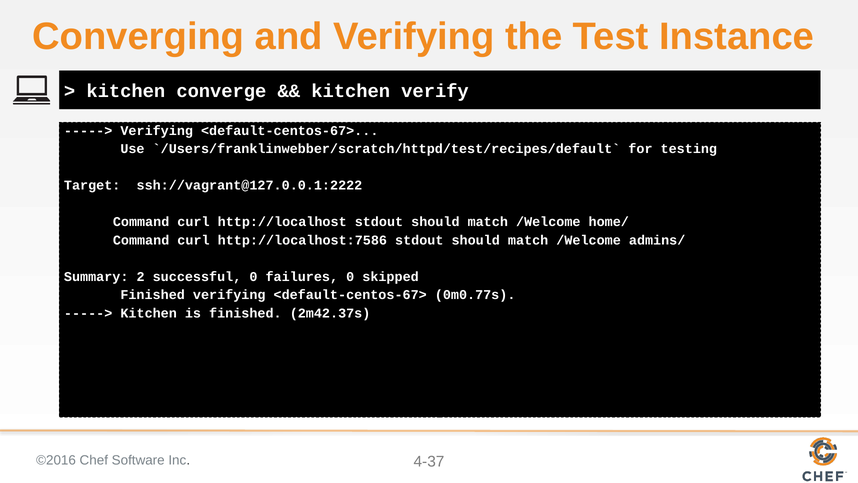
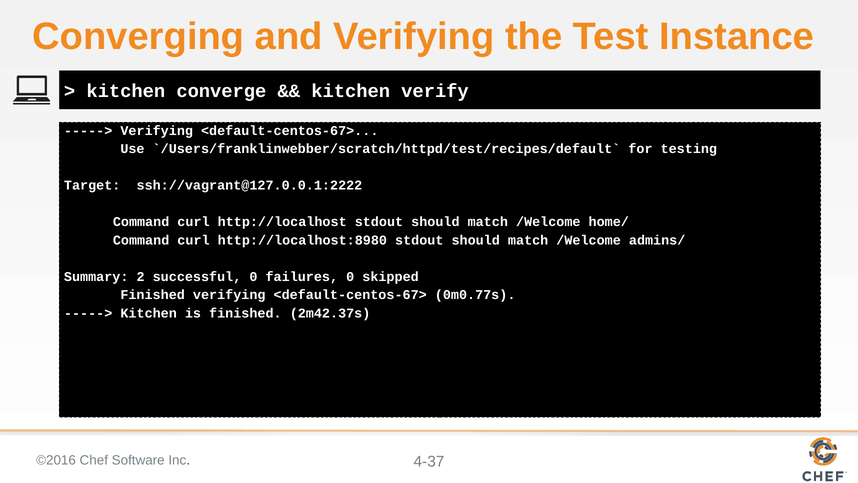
http://localhost:7586: http://localhost:7586 -> http://localhost:8980
